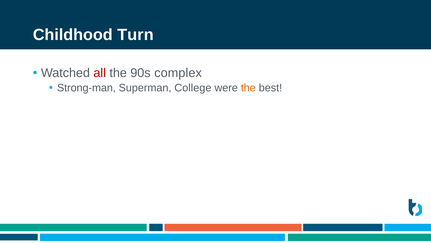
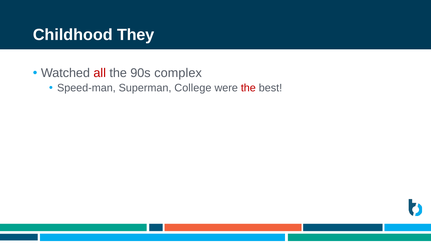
Turn: Turn -> They
Strong-man: Strong-man -> Speed-man
the at (248, 88) colour: orange -> red
